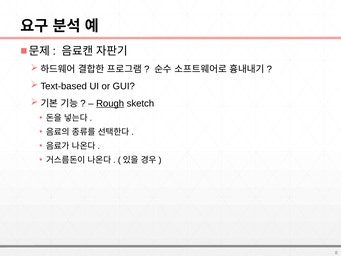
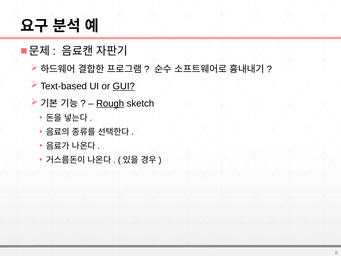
GUI underline: none -> present
